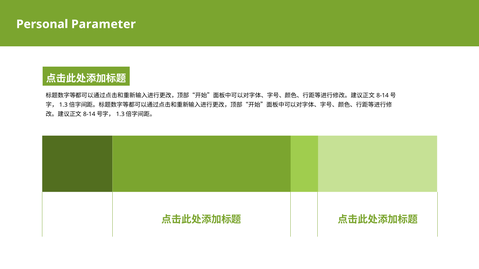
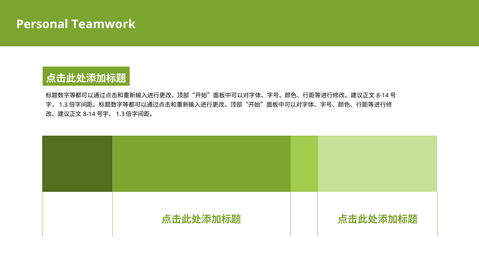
Parameter: Parameter -> Teamwork
